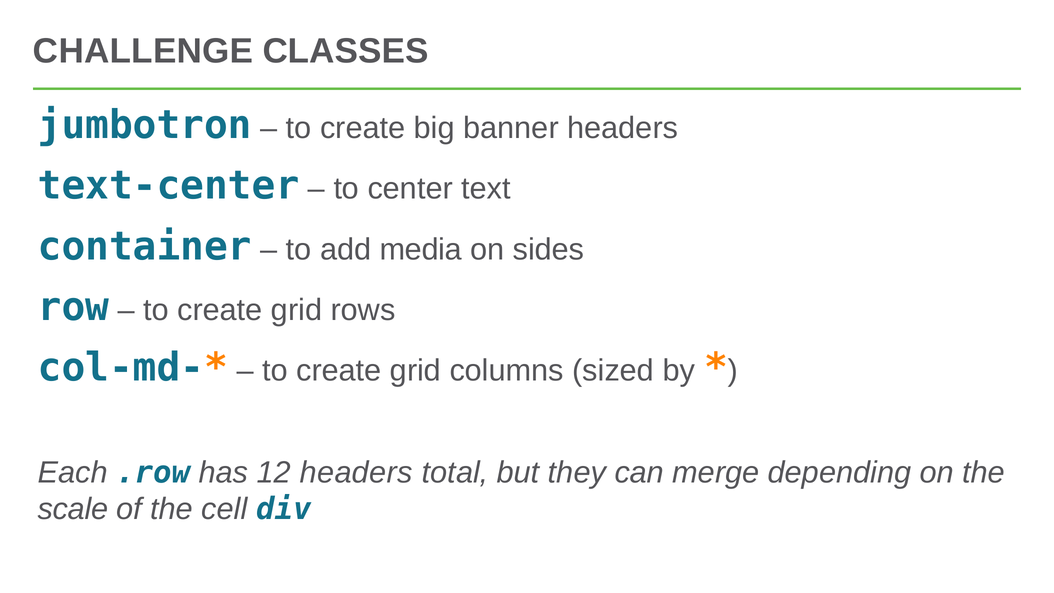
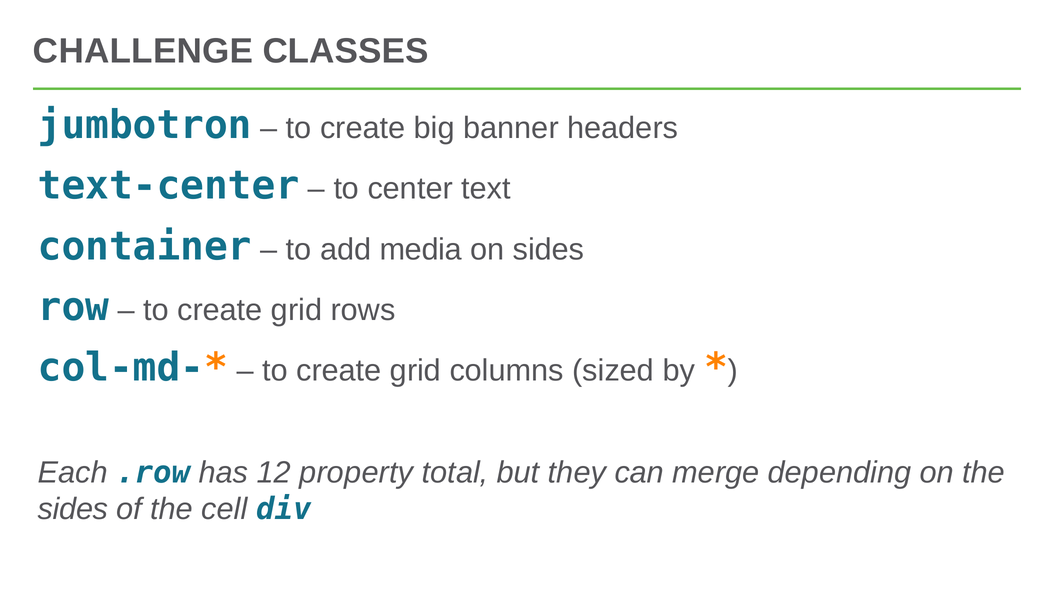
12 headers: headers -> property
scale at (73, 509): scale -> sides
